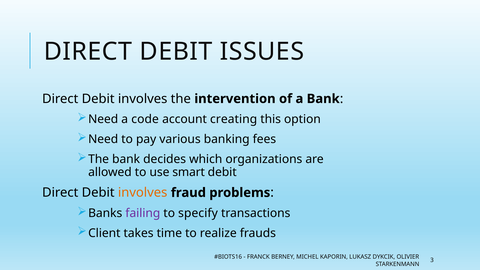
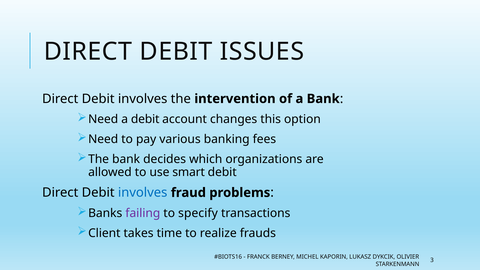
a code: code -> debit
creating: creating -> changes
involves at (143, 193) colour: orange -> blue
